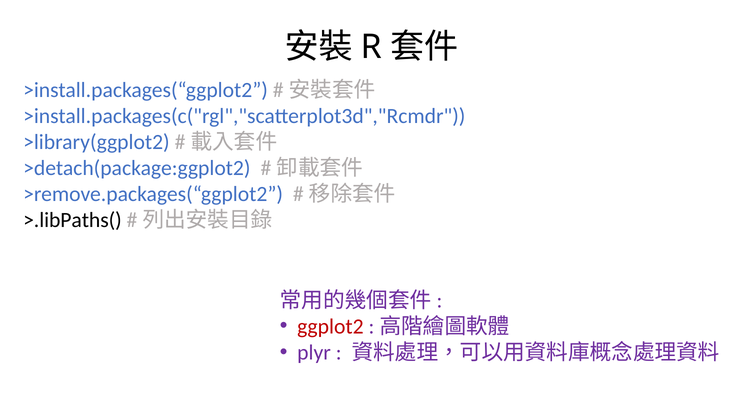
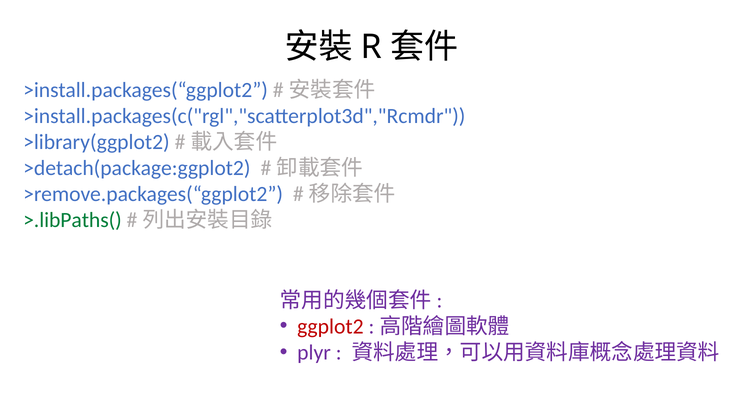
>.libPaths( colour: black -> green
